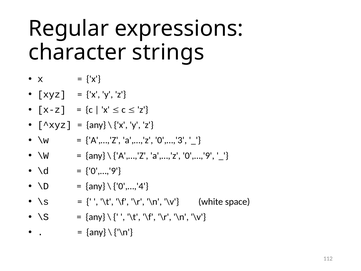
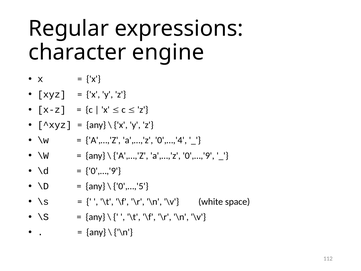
strings: strings -> engine
0',…,'3: 0',…,'3 -> 0',…,'4
0',…,'4: 0',…,'4 -> 0',…,'5
